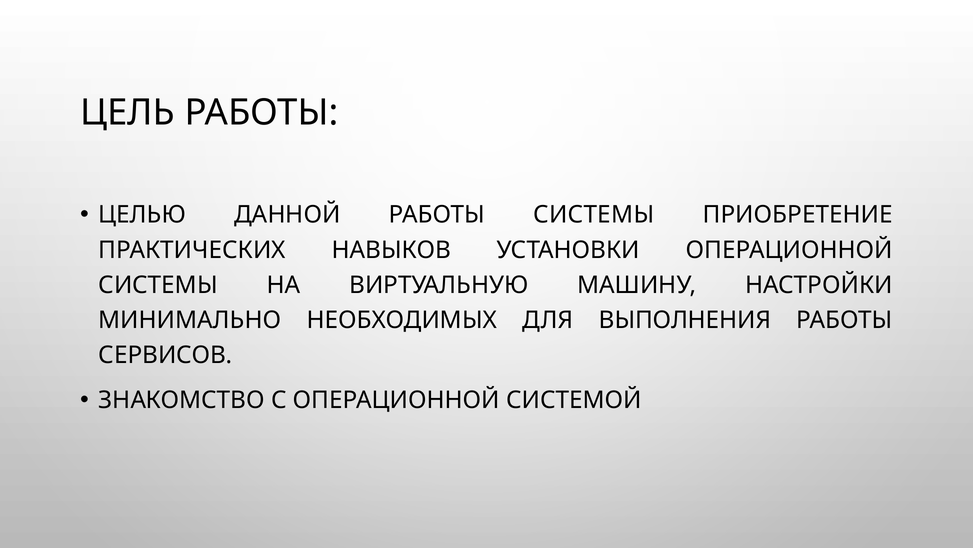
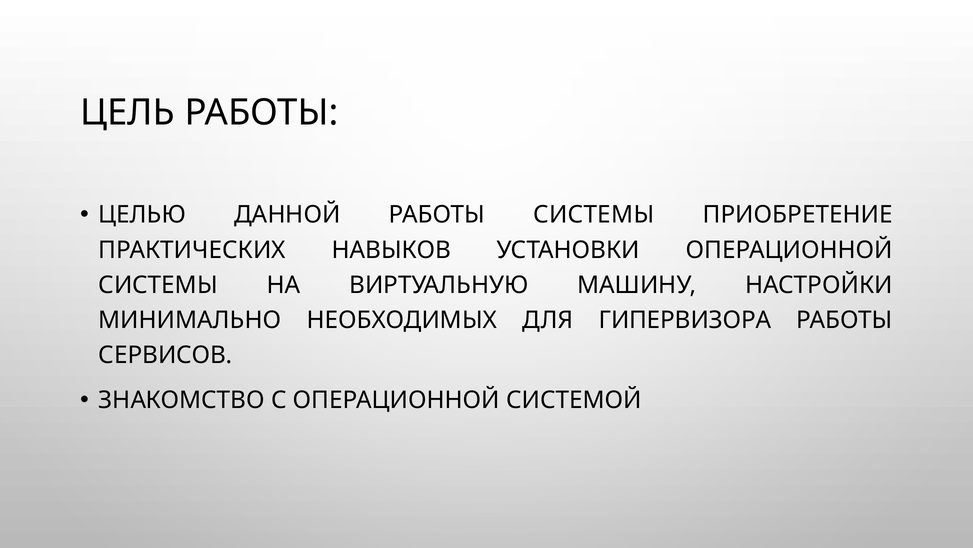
ВЫПОЛНЕНИЯ: ВЫПОЛНЕНИЯ -> ГИПЕРВИЗОРА
